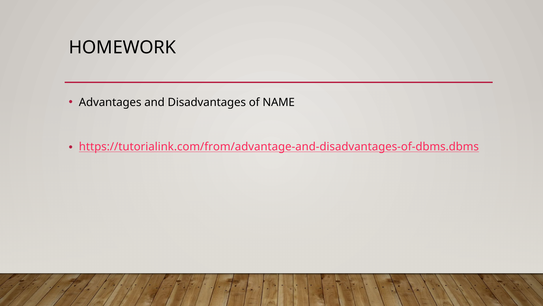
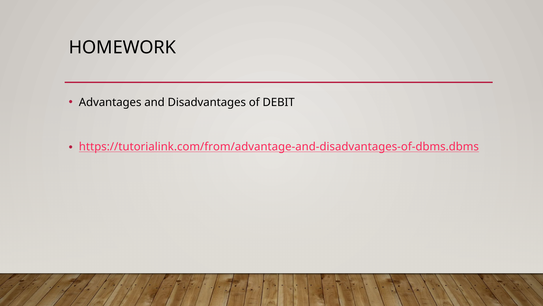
NAME: NAME -> DEBIT
